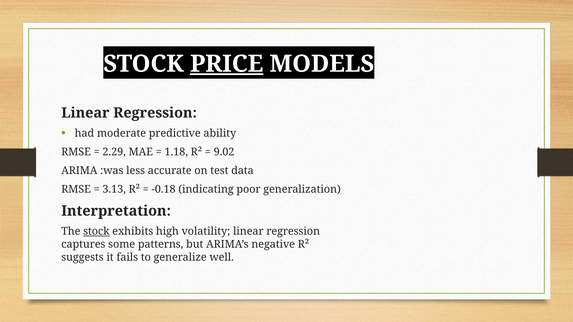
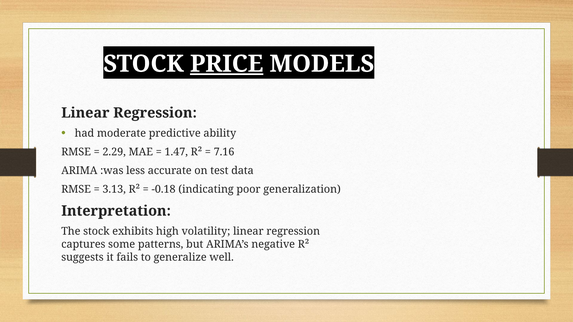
1.18: 1.18 -> 1.47
9.02: 9.02 -> 7.16
stock at (96, 232) underline: present -> none
